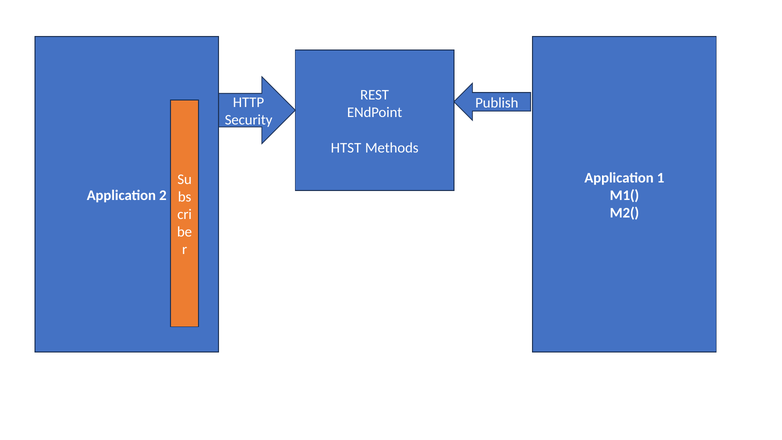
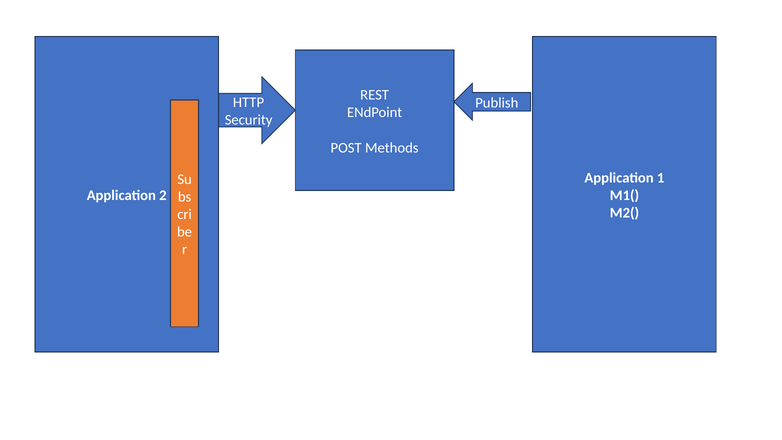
HTST: HTST -> POST
